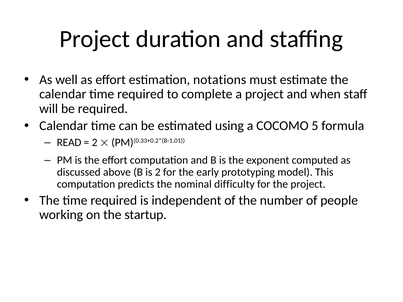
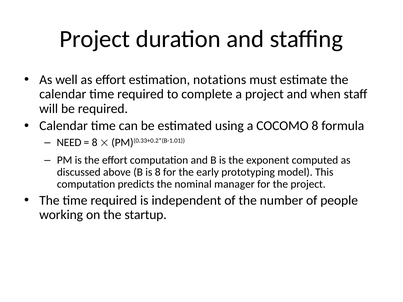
COCOMO 5: 5 -> 8
READ: READ -> NEED
2 at (95, 143): 2 -> 8
is 2: 2 -> 8
difficulty: difficulty -> manager
